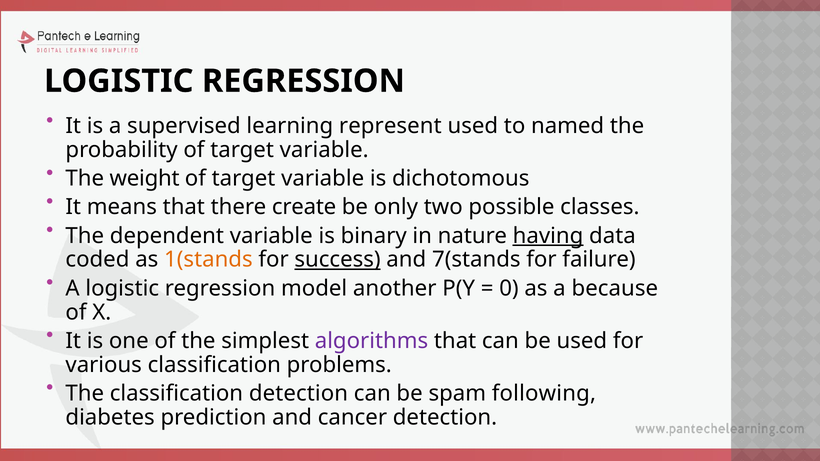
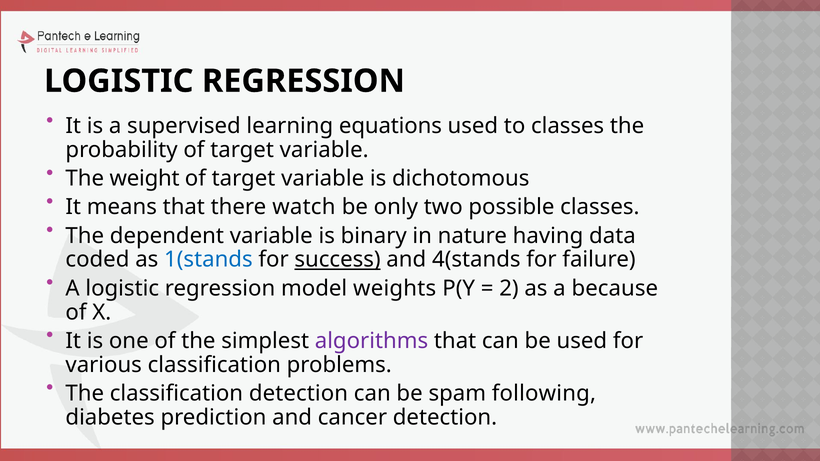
represent: represent -> equations
to named: named -> classes
create: create -> watch
having underline: present -> none
1(stands colour: orange -> blue
7(stands: 7(stands -> 4(stands
another: another -> weights
0: 0 -> 2
